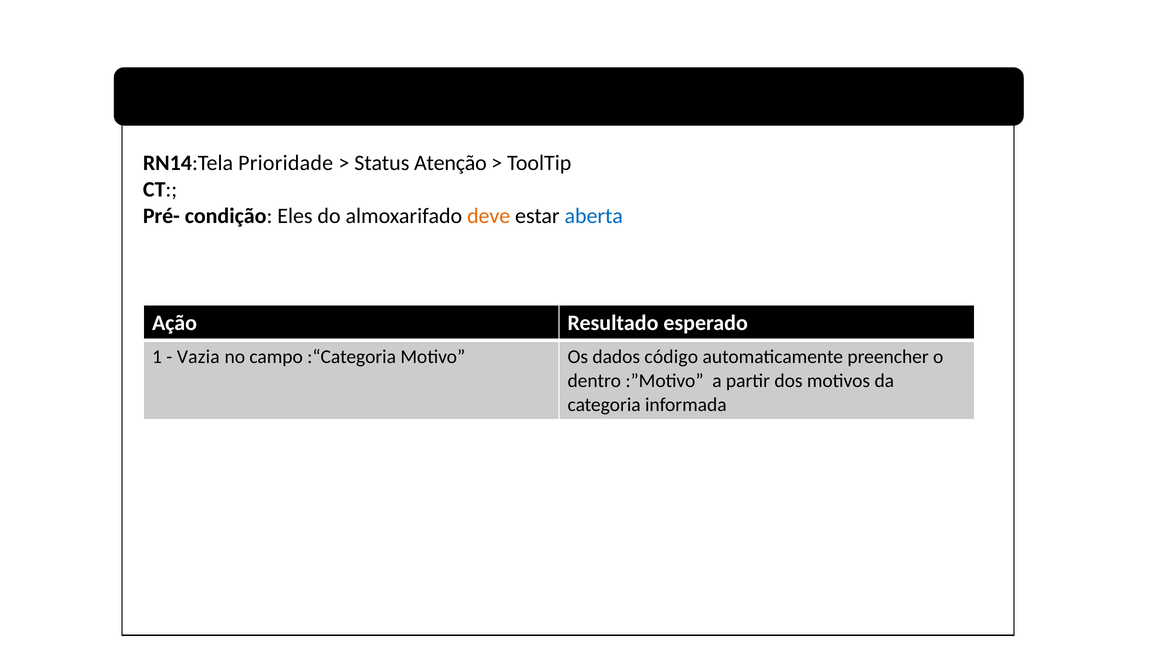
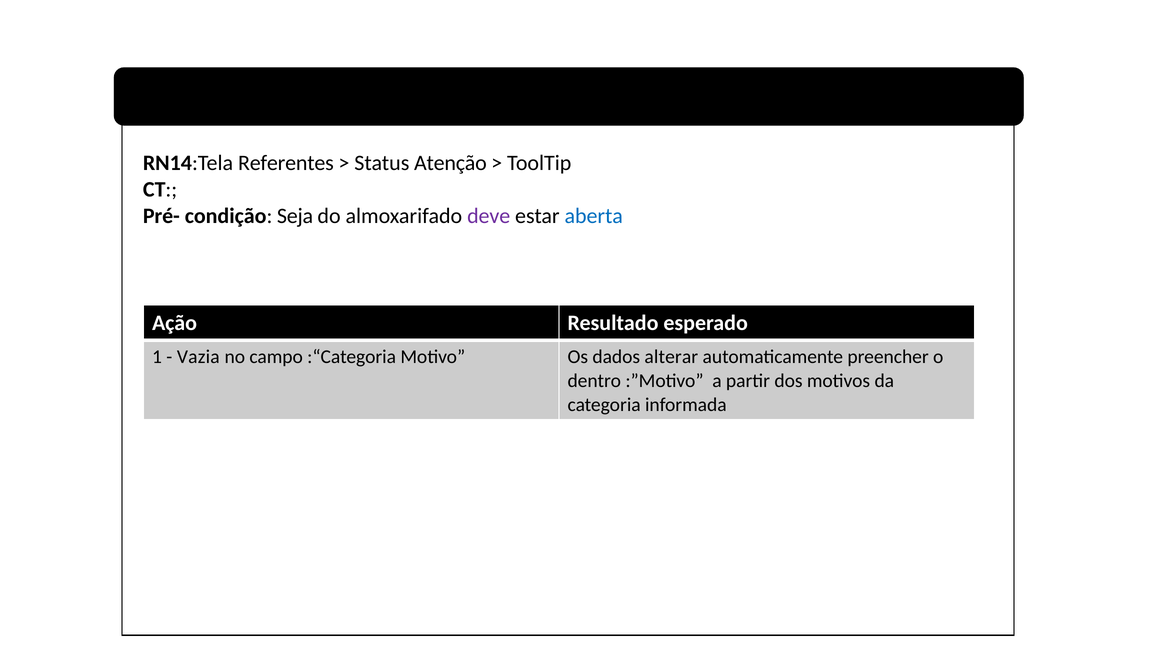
Prioridade: Prioridade -> Referentes
Eles: Eles -> Seja
deve colour: orange -> purple
código: código -> alterar
